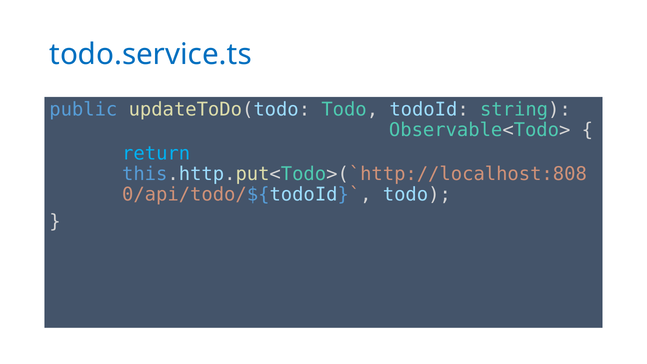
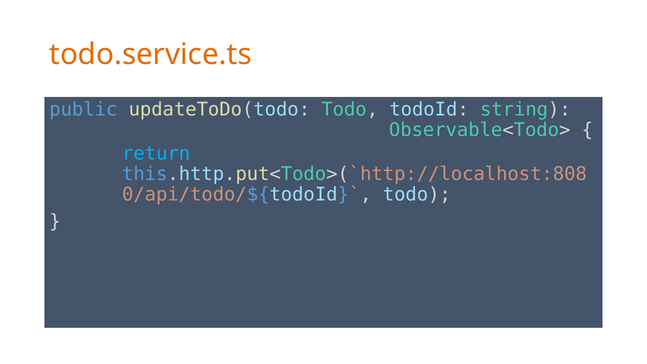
todo.service.ts colour: blue -> orange
